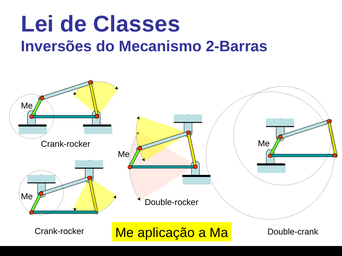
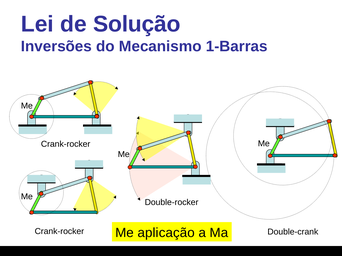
Classes: Classes -> Solução
2-Barras: 2-Barras -> 1-Barras
